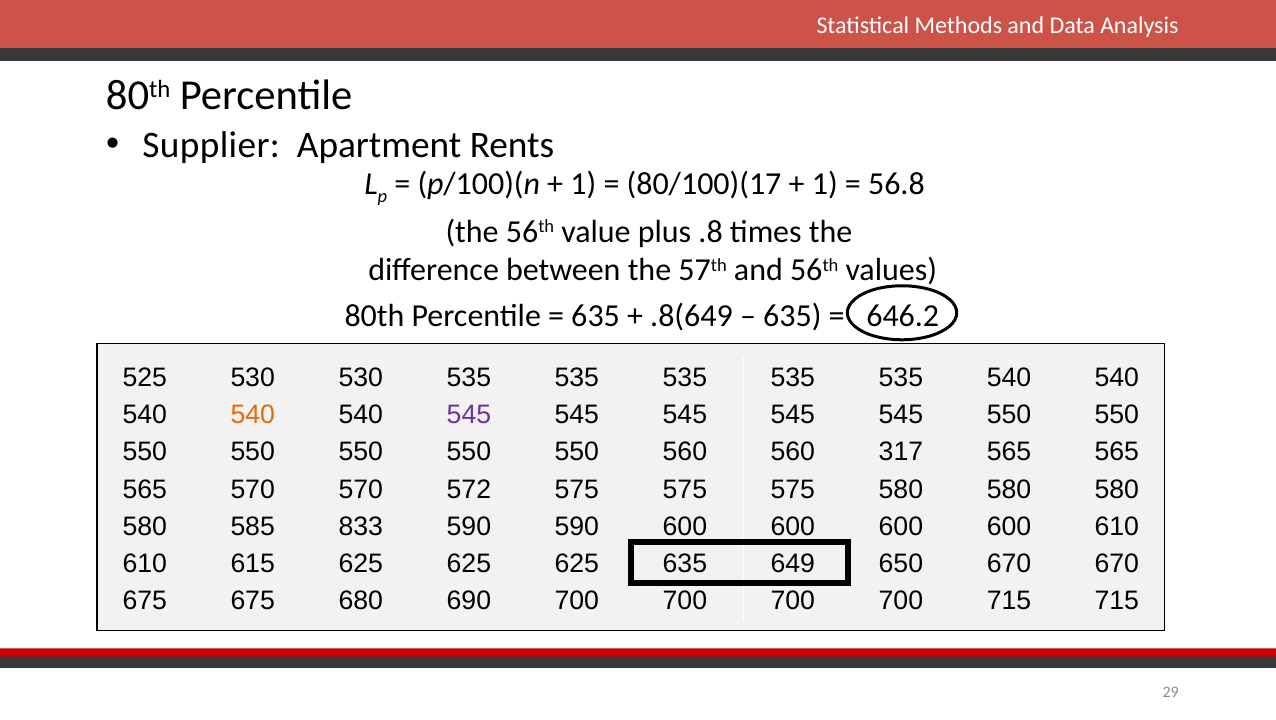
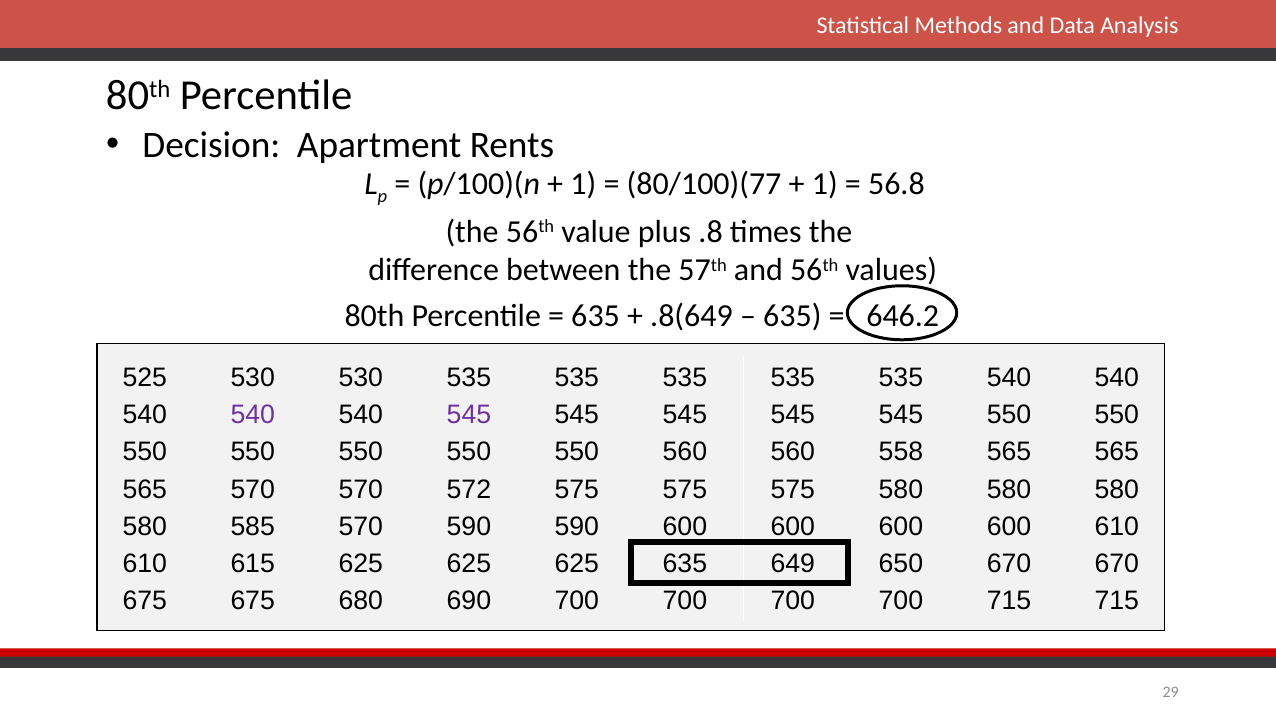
Supplier: Supplier -> Decision
80/100)(17: 80/100)(17 -> 80/100)(77
540 at (253, 415) colour: orange -> purple
317: 317 -> 558
585 833: 833 -> 570
